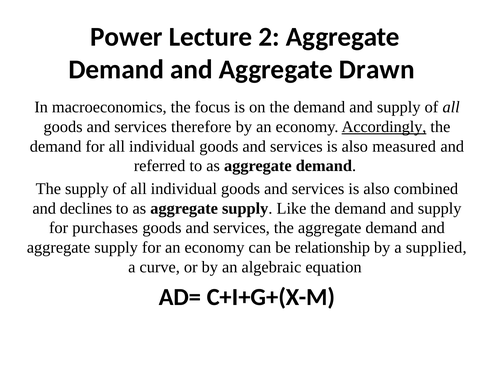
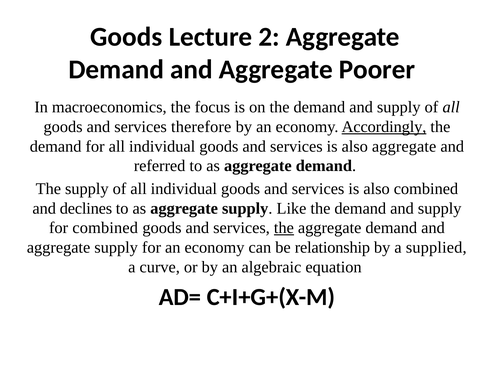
Power at (126, 37): Power -> Goods
Drawn: Drawn -> Poorer
also measured: measured -> aggregate
for purchases: purchases -> combined
the at (284, 228) underline: none -> present
